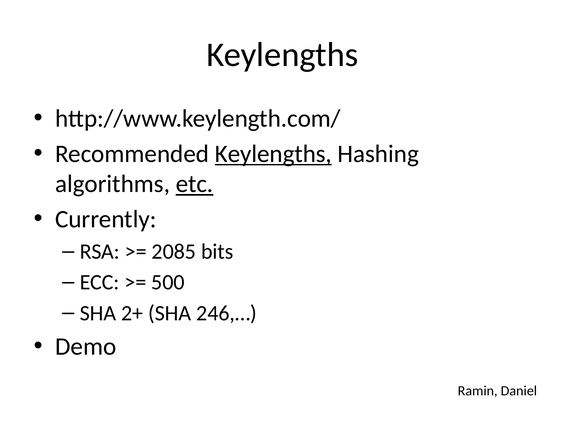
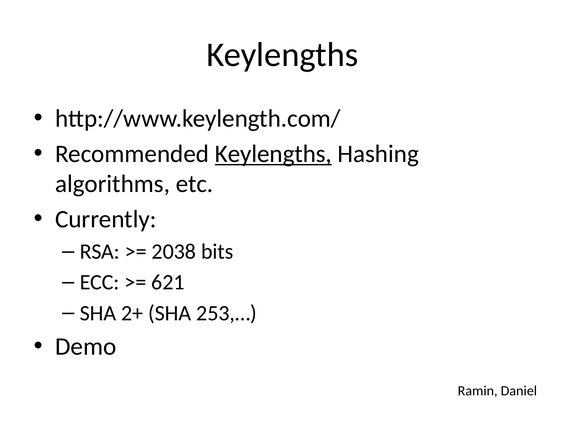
etc underline: present -> none
2085: 2085 -> 2038
500: 500 -> 621
246,…: 246,… -> 253,…
